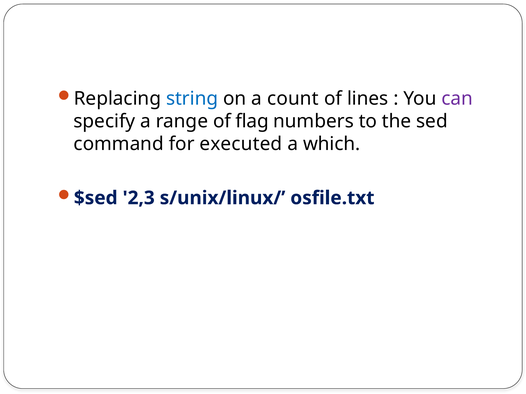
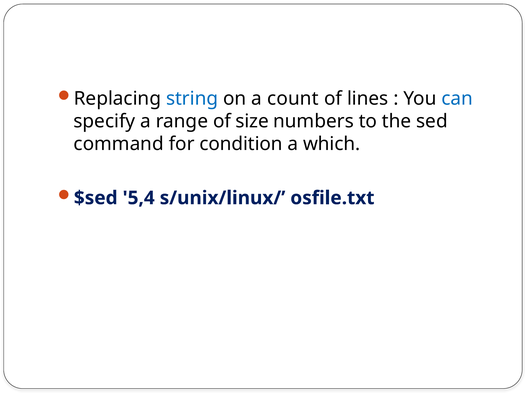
can colour: purple -> blue
flag: flag -> size
executed: executed -> condition
2,3: 2,3 -> 5,4
